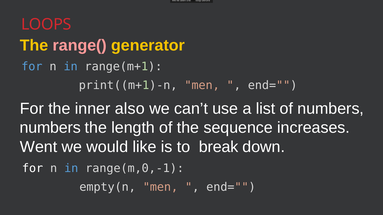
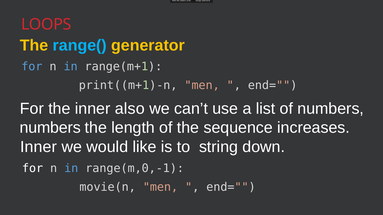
range( colour: pink -> light blue
Went at (39, 147): Went -> Inner
break: break -> string
empty(n: empty(n -> movie(n
